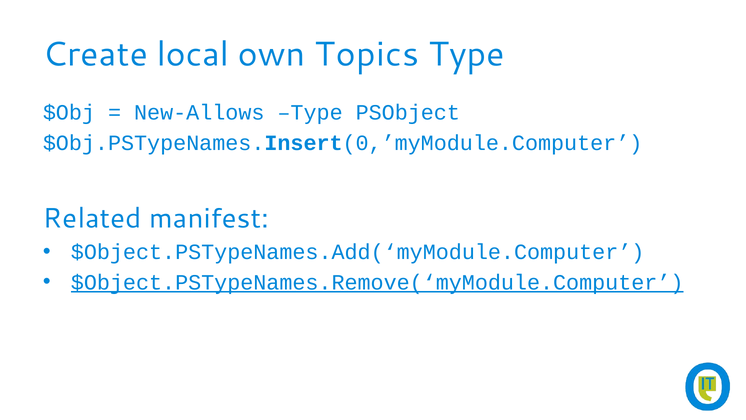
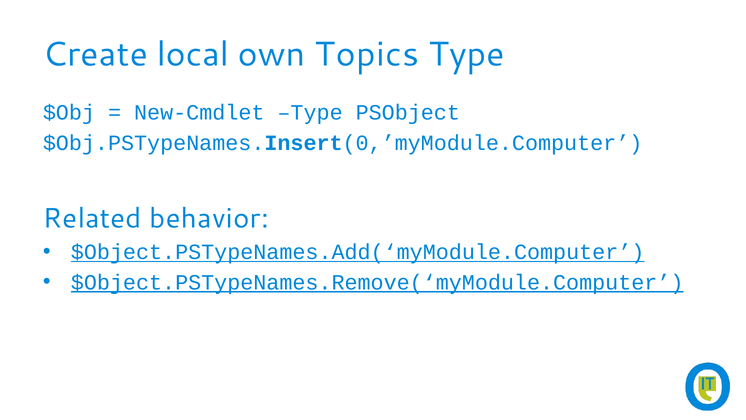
New-Allows: New-Allows -> New-Cmdlet
manifest: manifest -> behavior
$Object.PSTypeNames.Add(‘myModule.Computer underline: none -> present
